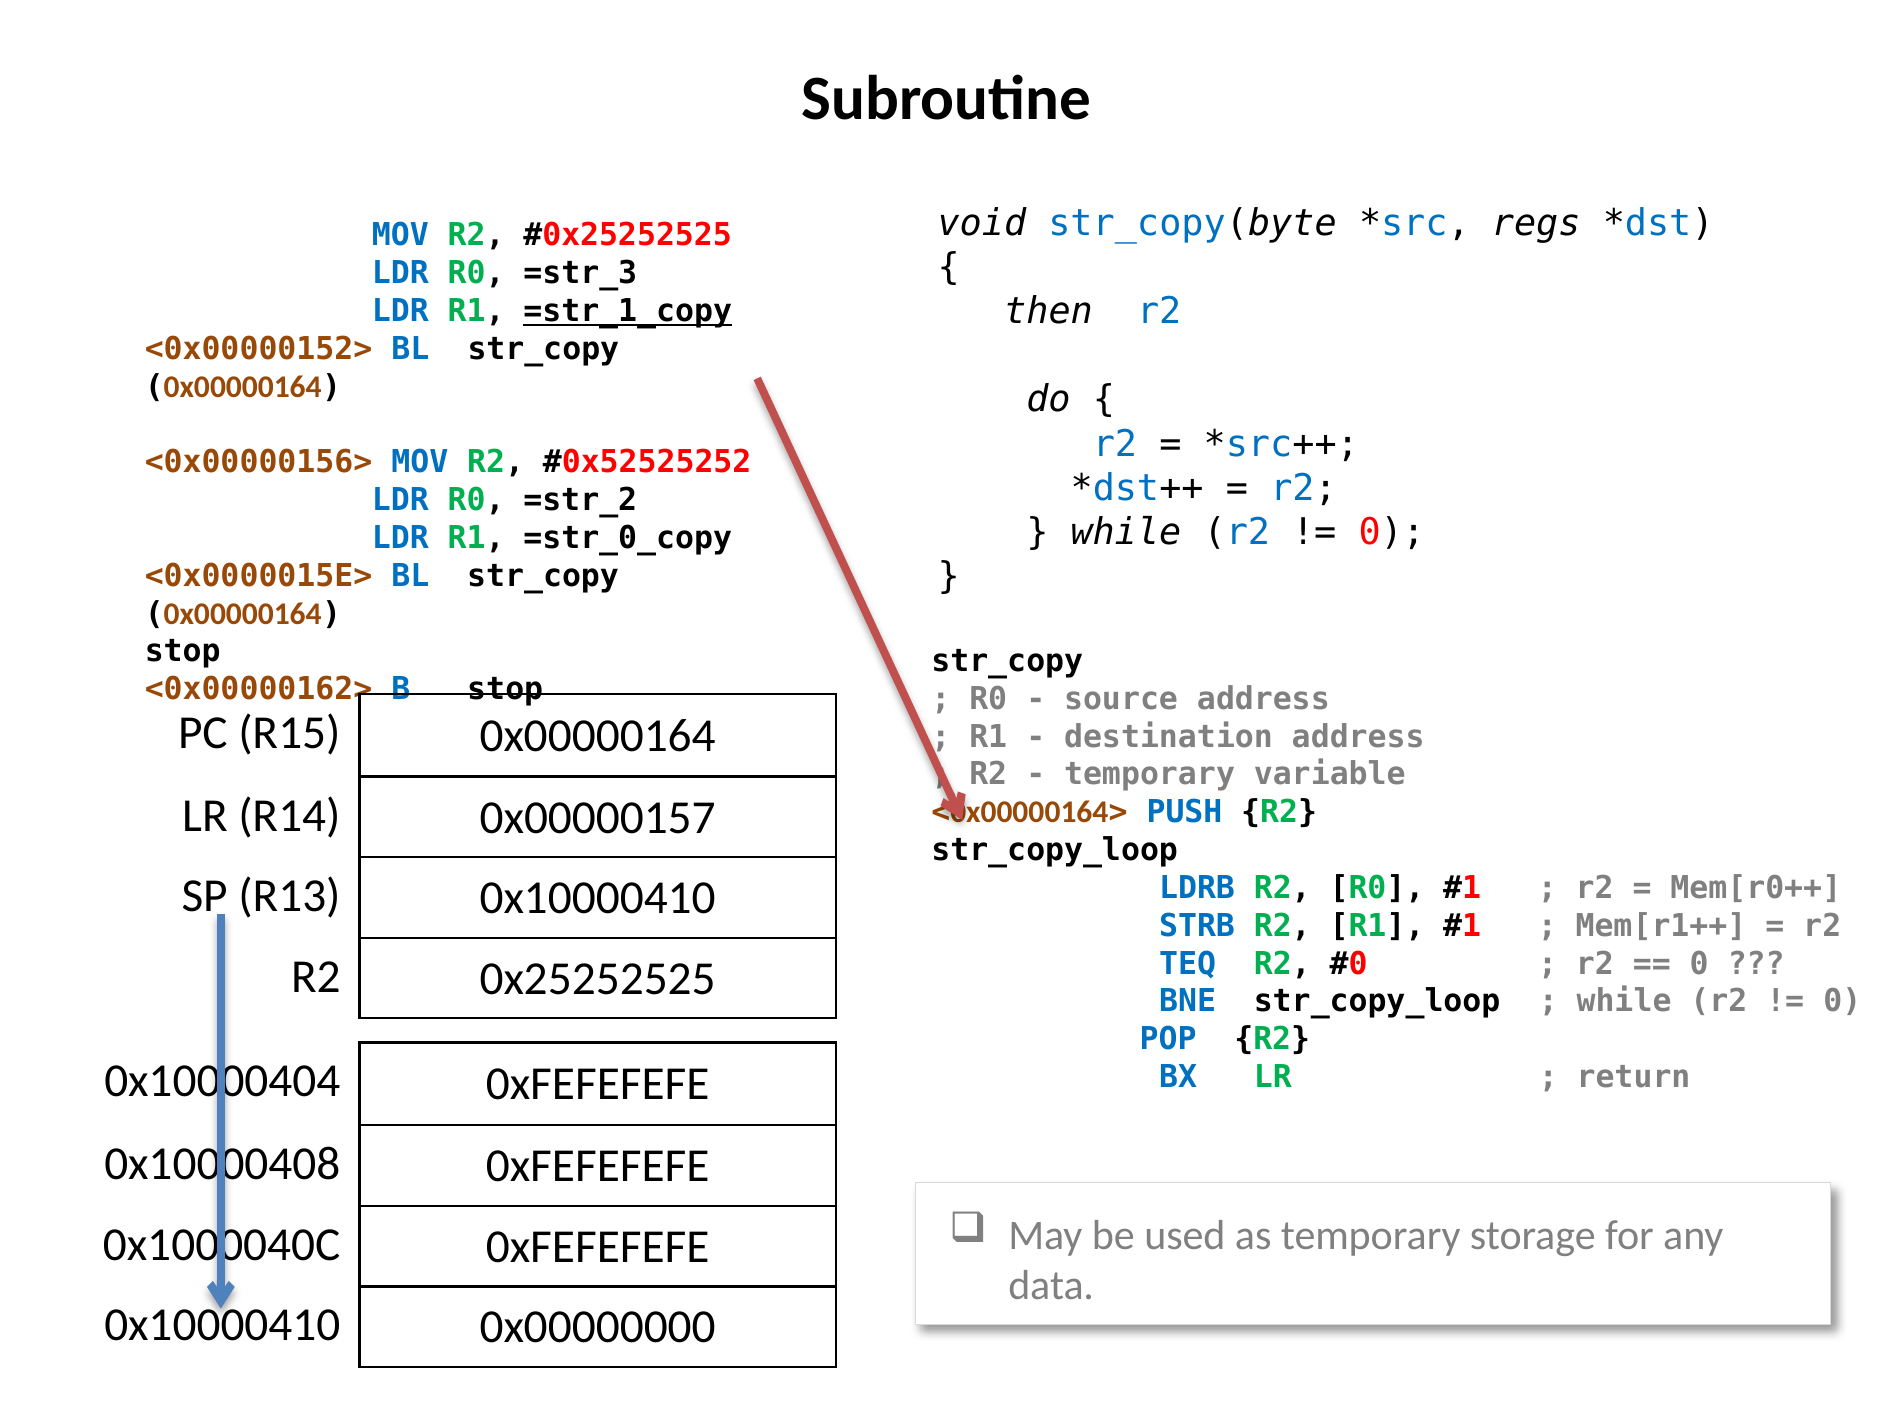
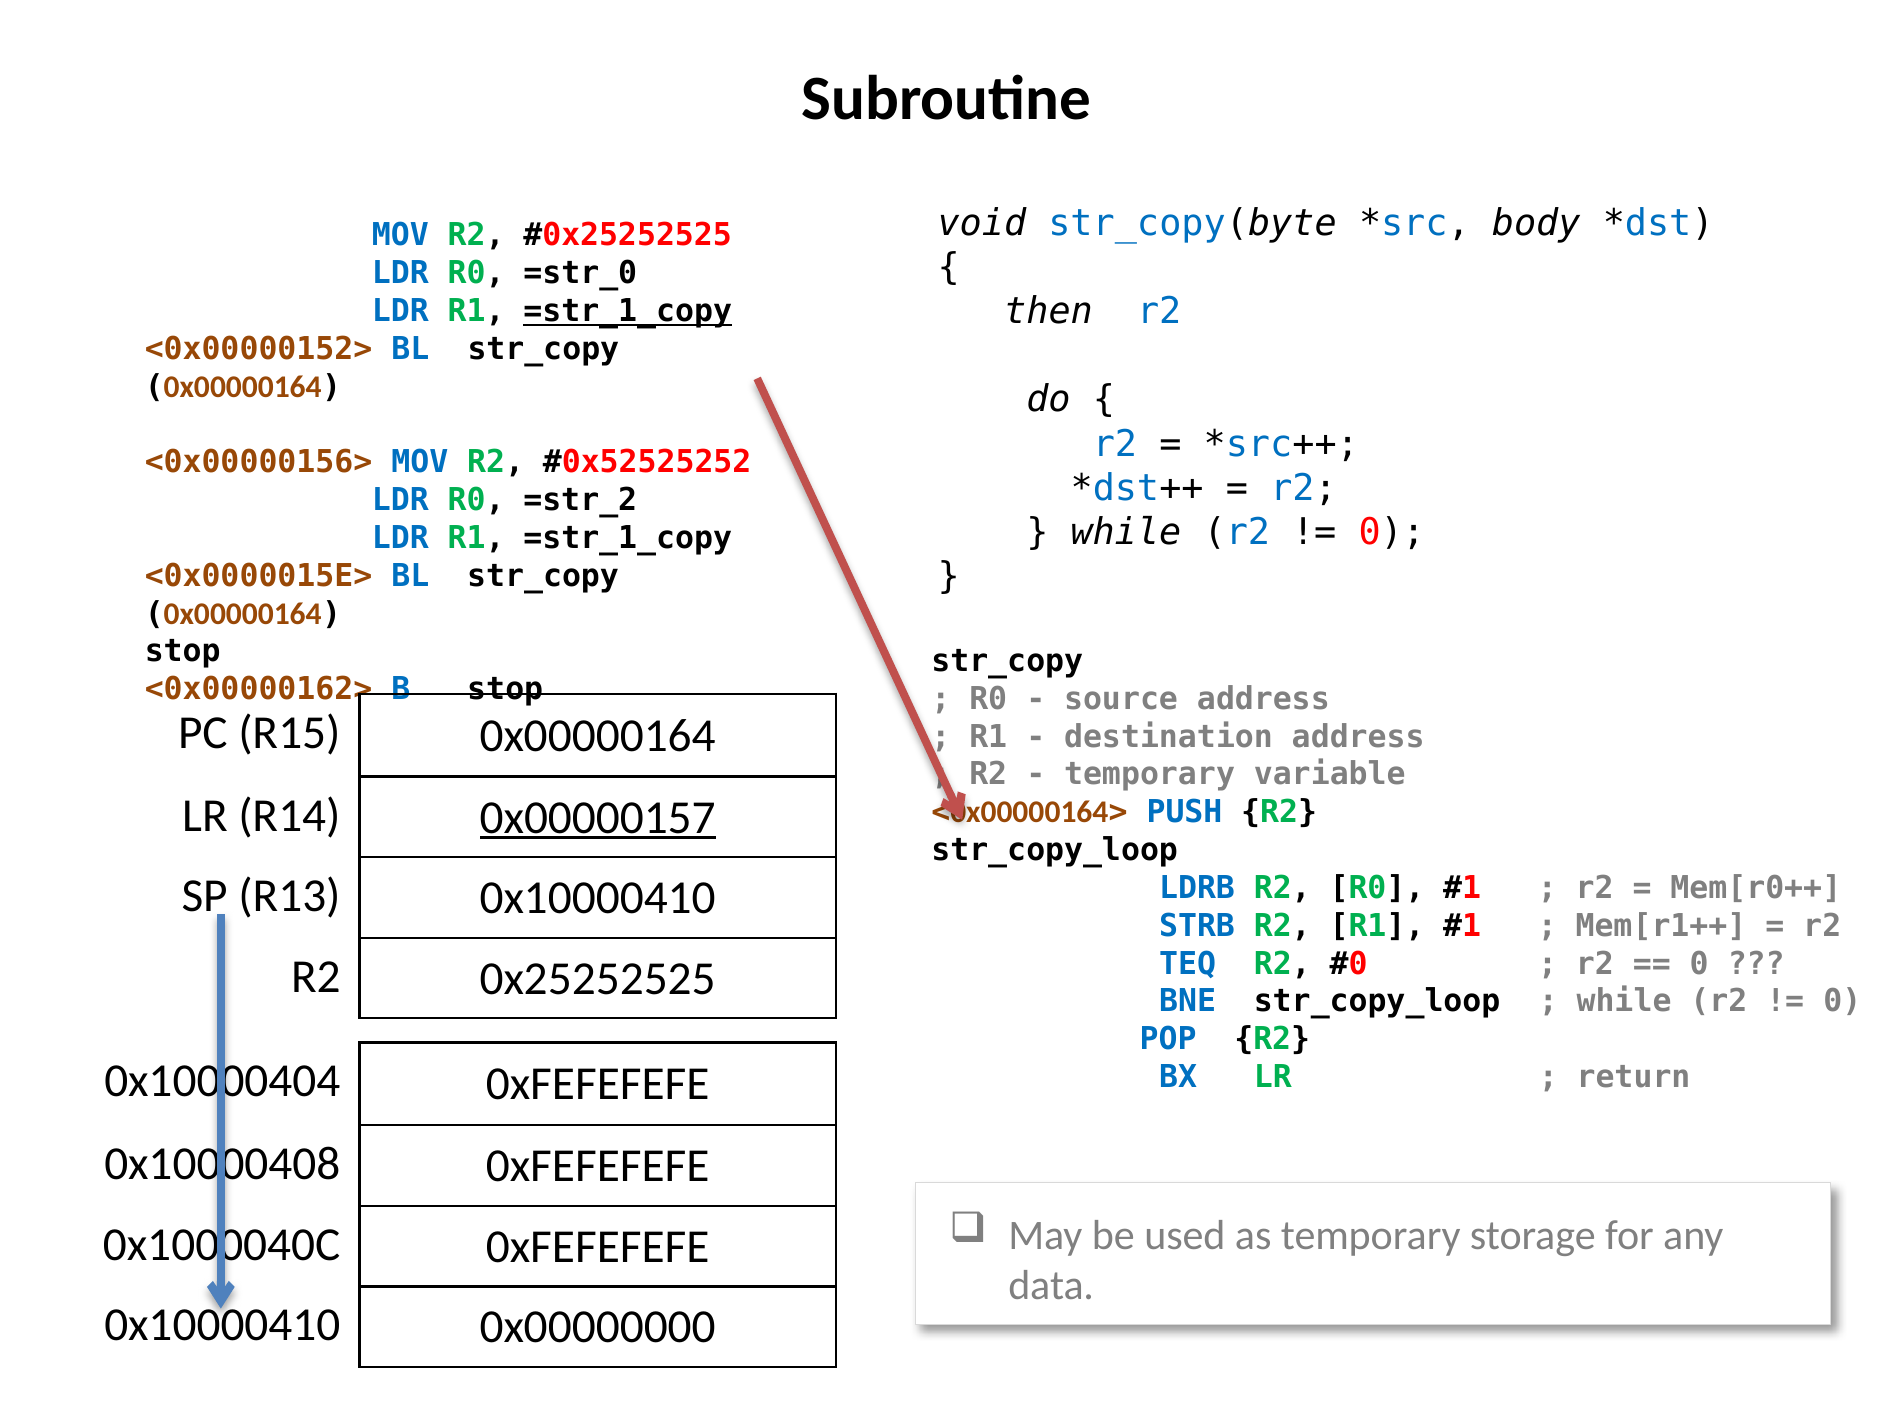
regs: regs -> body
=str_3: =str_3 -> =str_0
=str_0_copy at (628, 538): =str_0_copy -> =str_1_copy
0x00000157 underline: none -> present
